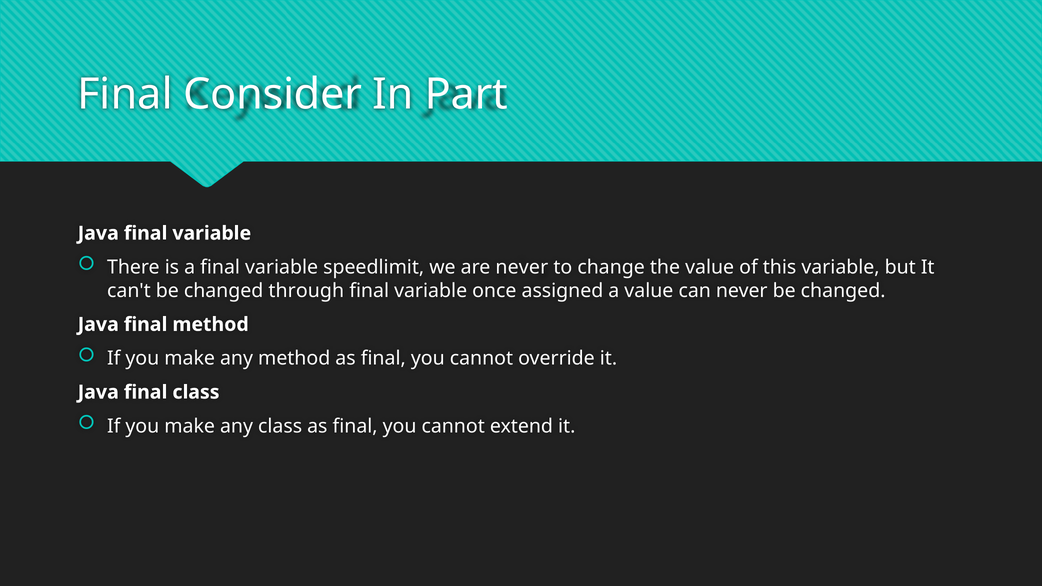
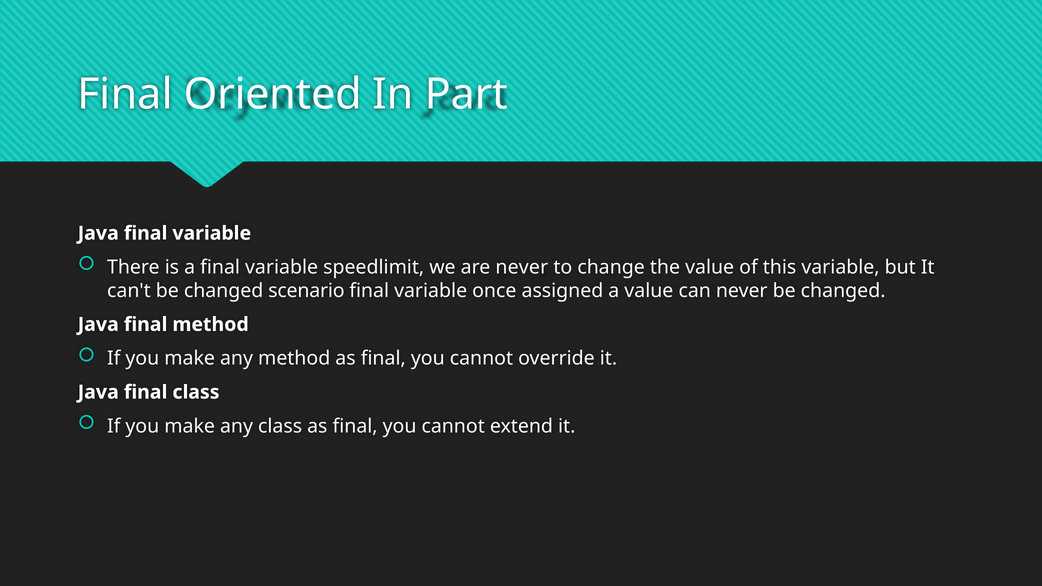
Consider: Consider -> Oriented
through: through -> scenario
